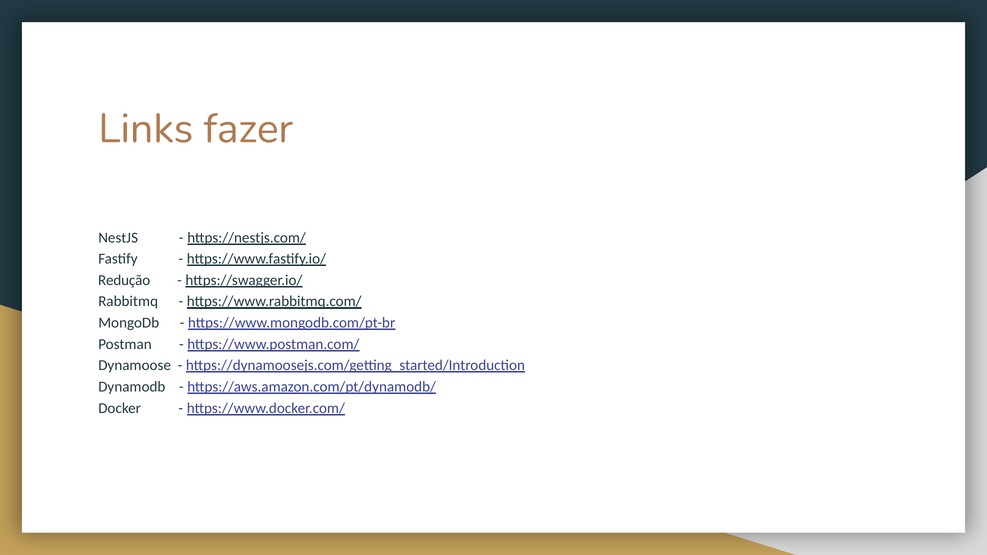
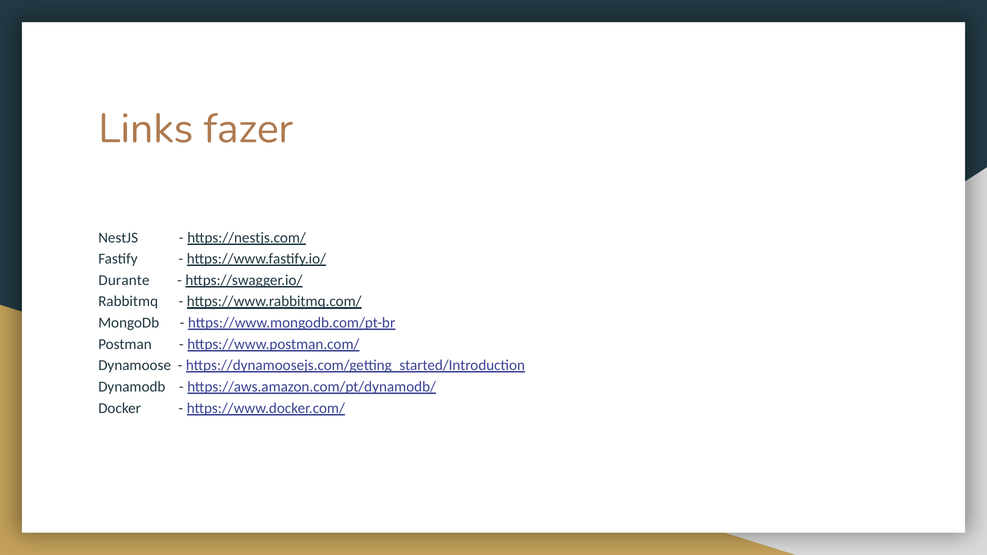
Redução: Redução -> Durante
